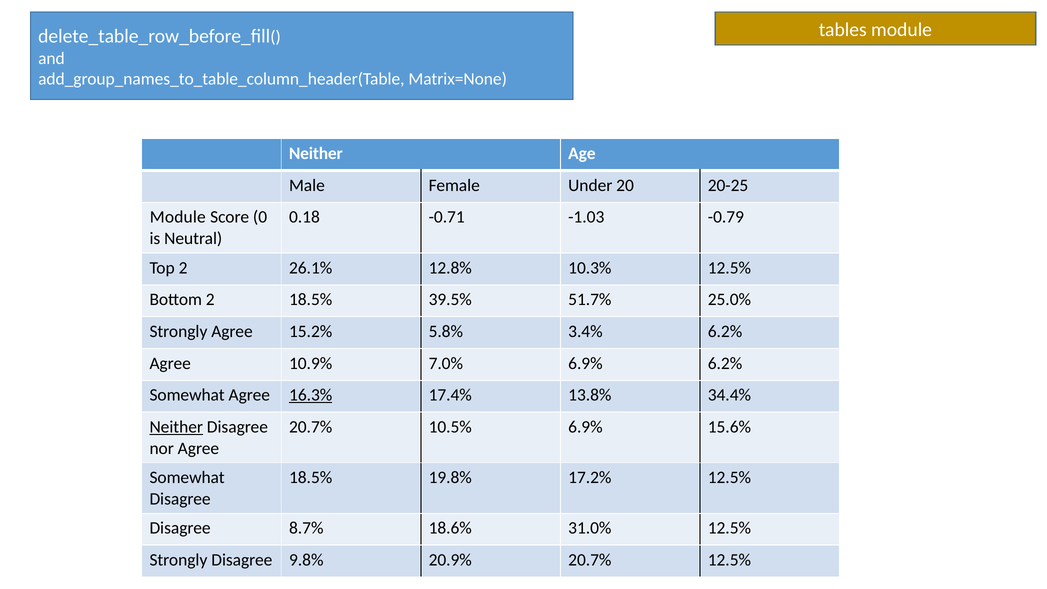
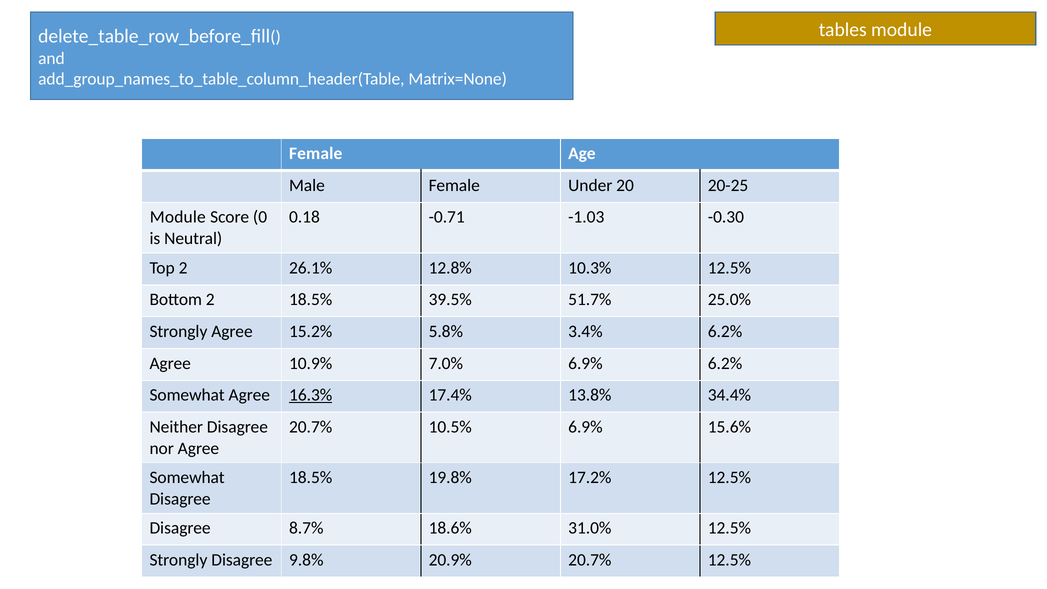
Neither at (316, 154): Neither -> Female
-0.79: -0.79 -> -0.30
Neither at (176, 427) underline: present -> none
